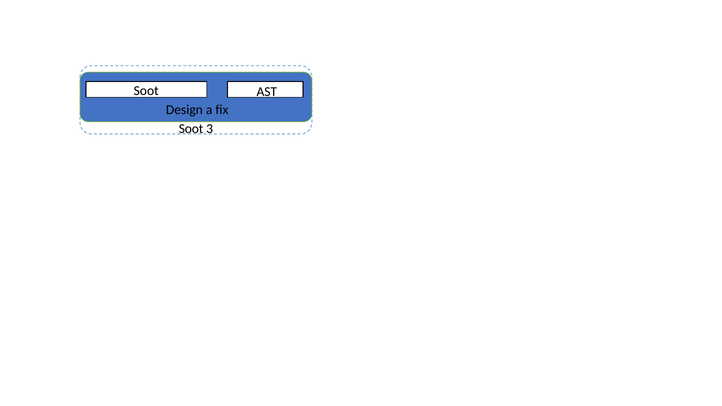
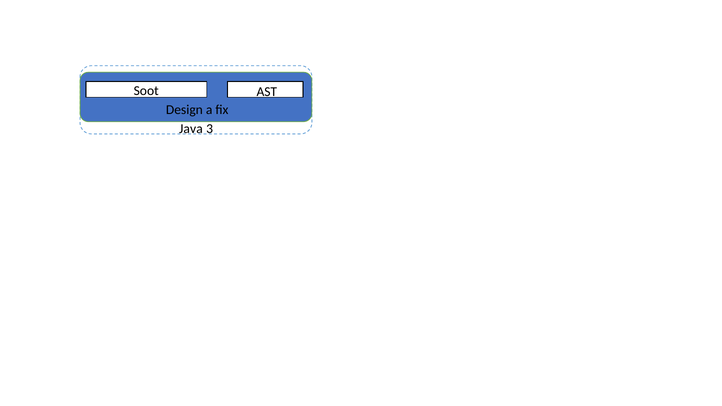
Soot at (191, 129): Soot -> Java
